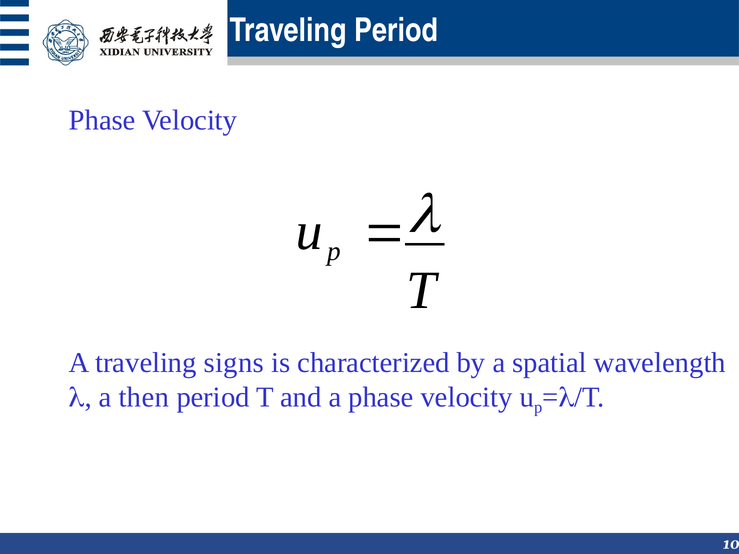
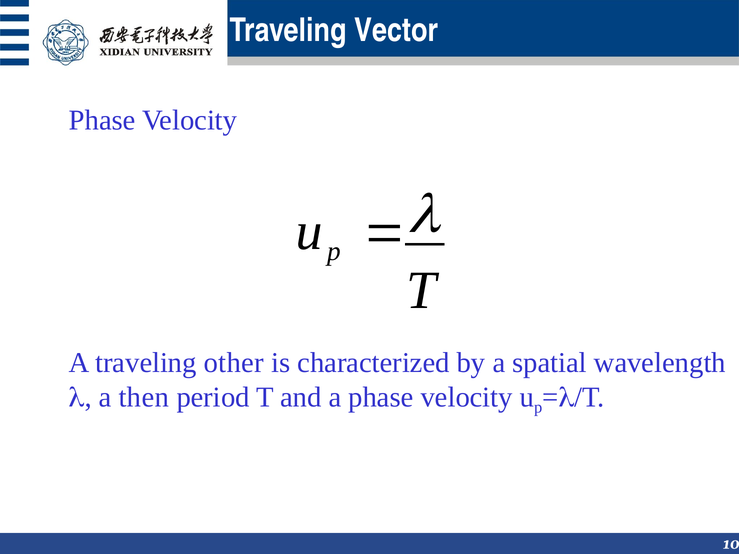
Traveling Period: Period -> Vector
signs: signs -> other
